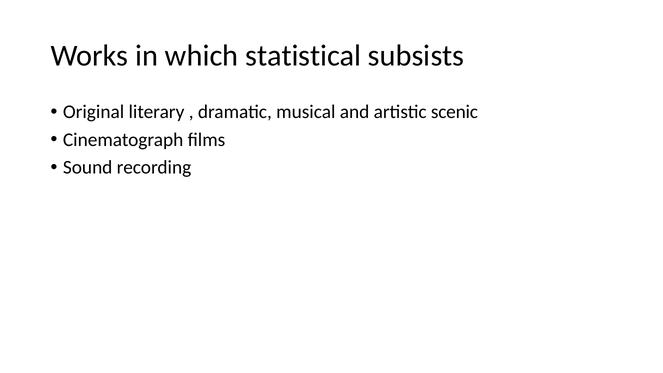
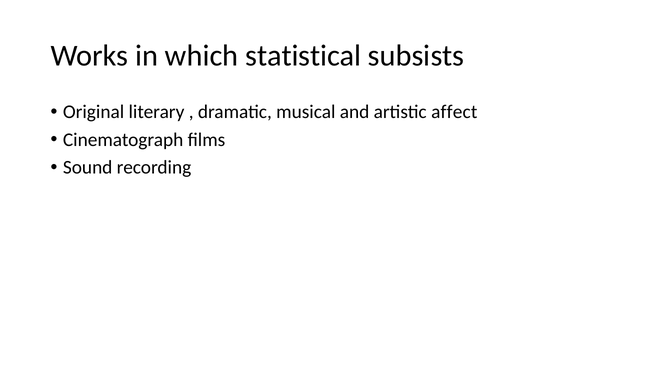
scenic: scenic -> affect
